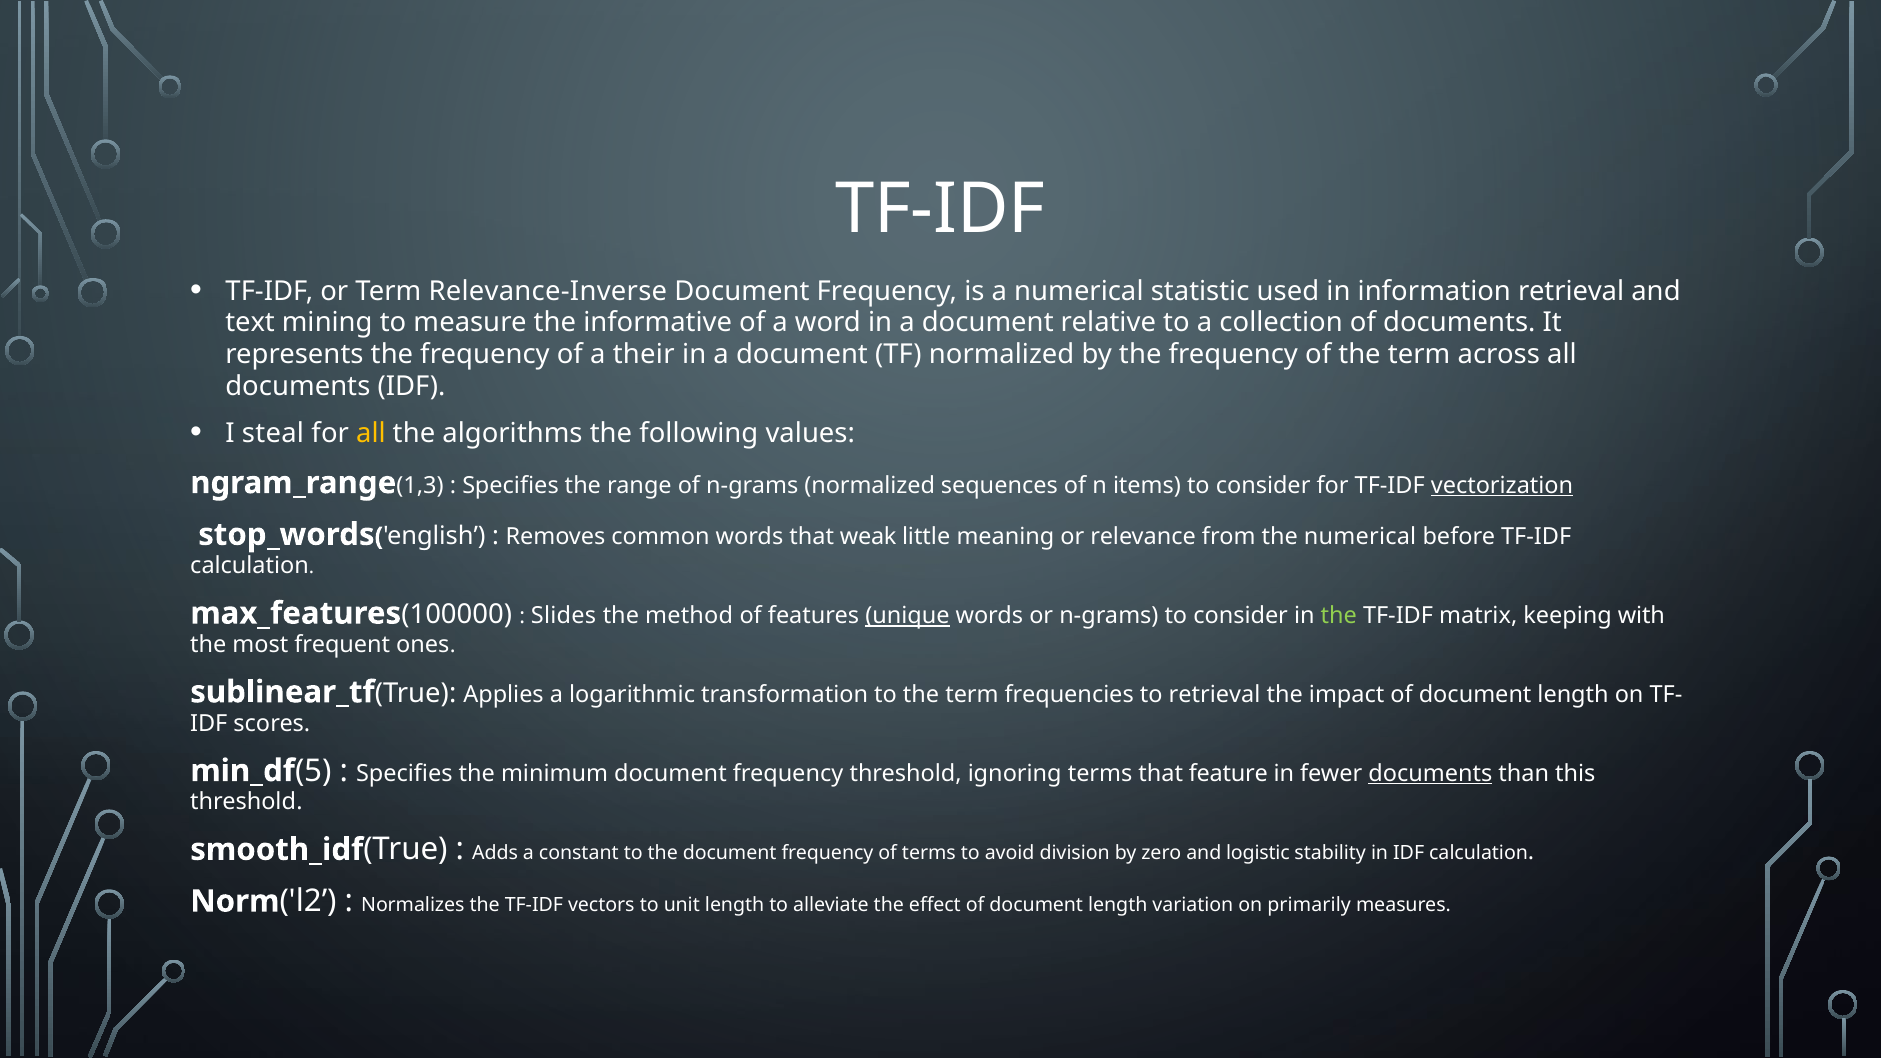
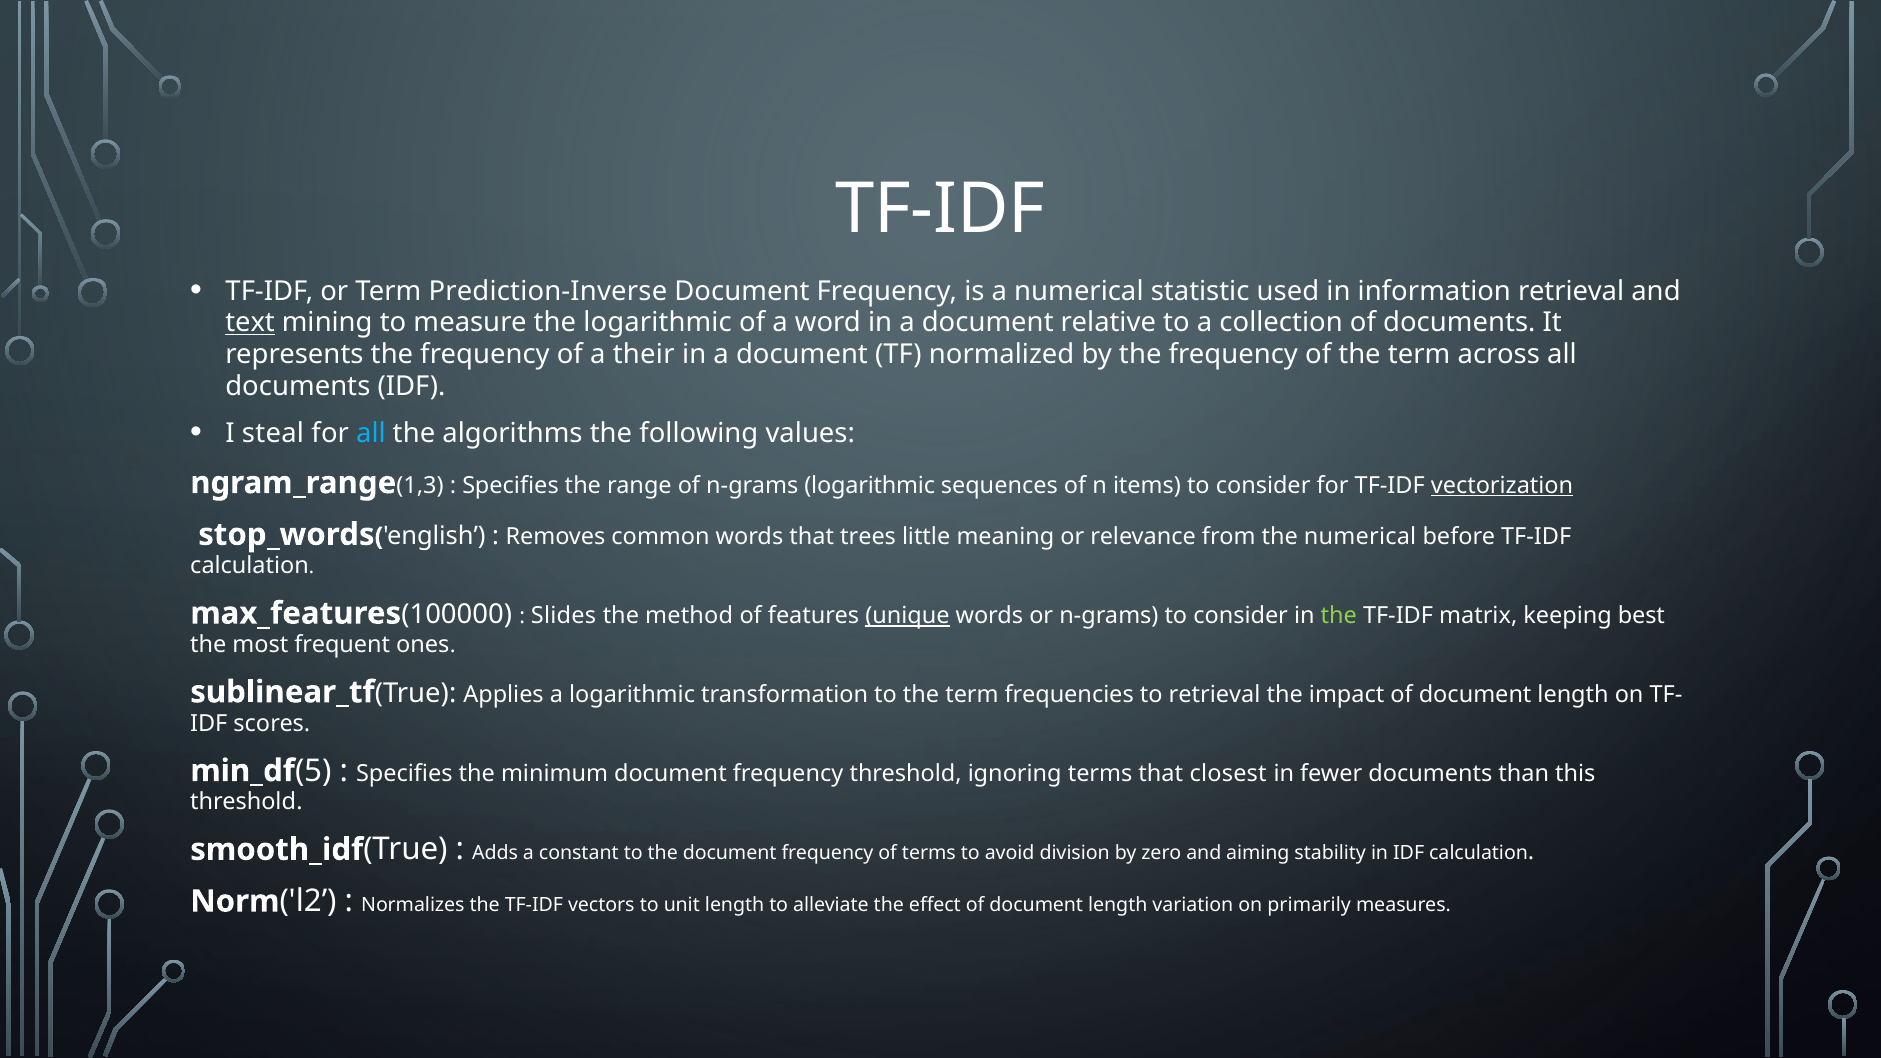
Relevance-Inverse: Relevance-Inverse -> Prediction-Inverse
text underline: none -> present
the informative: informative -> logarithmic
all at (371, 433) colour: yellow -> light blue
n-grams normalized: normalized -> logarithmic
weak: weak -> trees
with: with -> best
feature: feature -> closest
documents at (1430, 773) underline: present -> none
logistic: logistic -> aiming
